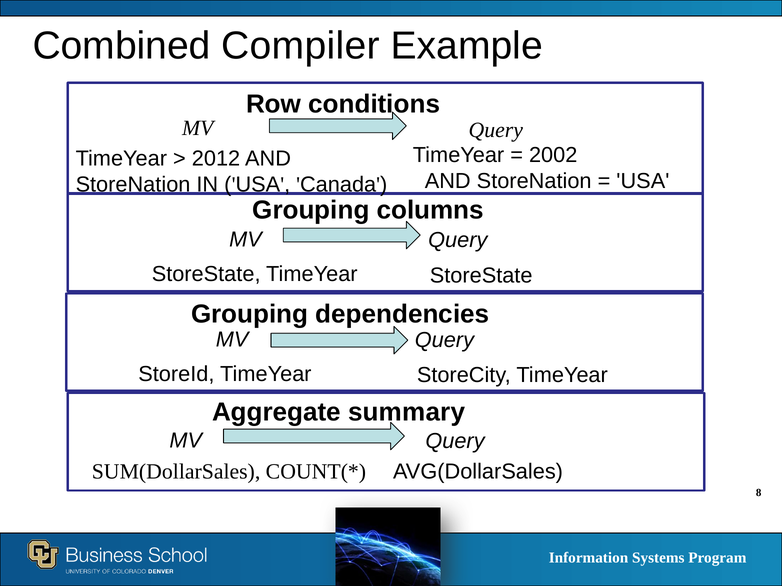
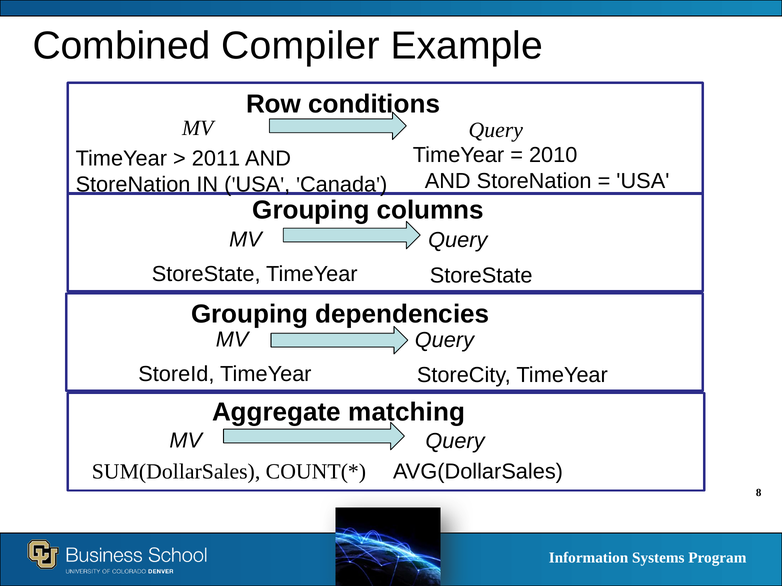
2002: 2002 -> 2010
2012: 2012 -> 2011
summary: summary -> matching
